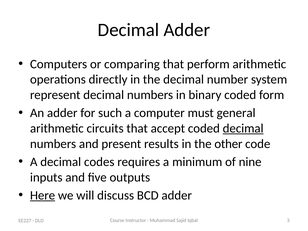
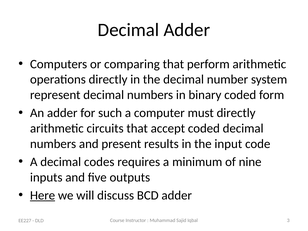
must general: general -> directly
decimal at (243, 128) underline: present -> none
other: other -> input
